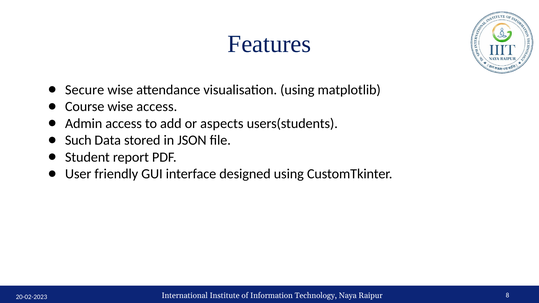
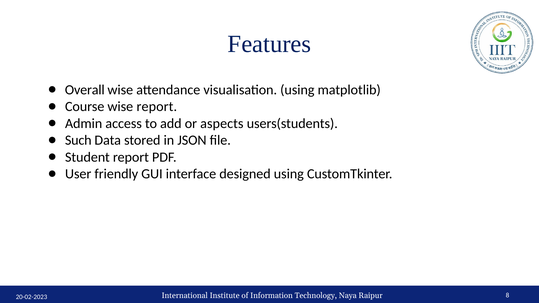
Secure: Secure -> Overall
wise access: access -> report
